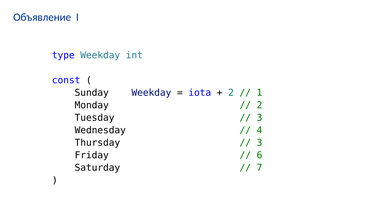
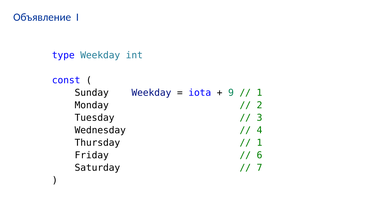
2 at (231, 93): 2 -> 9
3 at (260, 142): 3 -> 1
